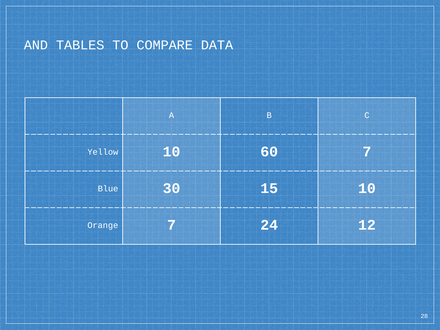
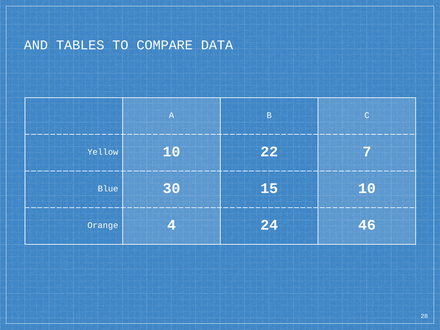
60: 60 -> 22
Orange 7: 7 -> 4
12: 12 -> 46
